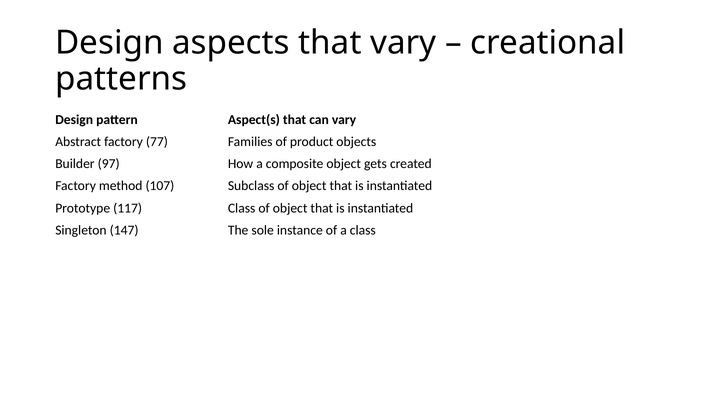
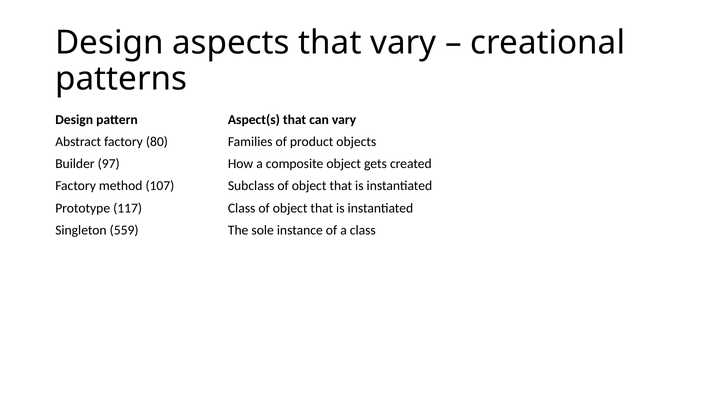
77: 77 -> 80
147: 147 -> 559
